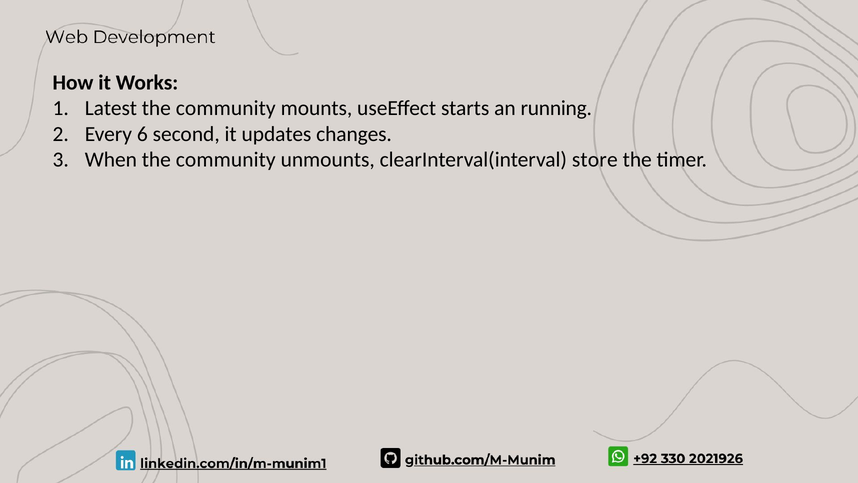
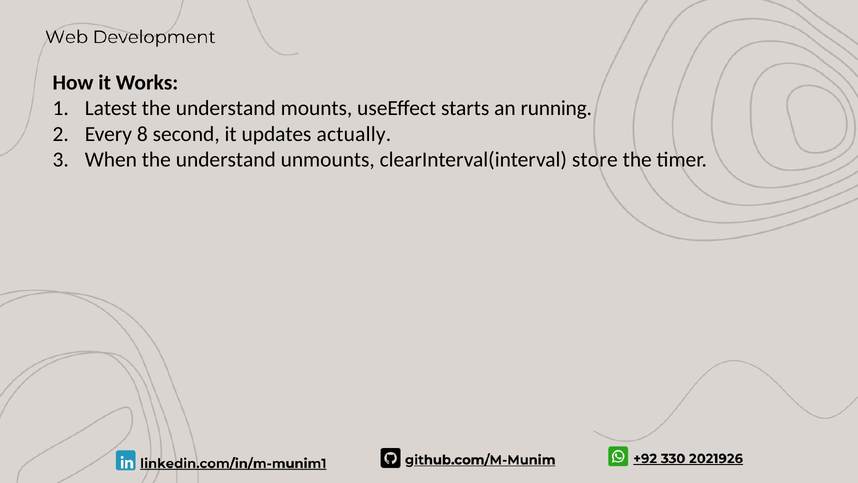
community at (226, 108): community -> understand
6: 6 -> 8
changes: changes -> actually
When the community: community -> understand
